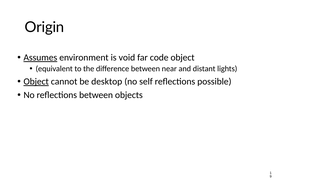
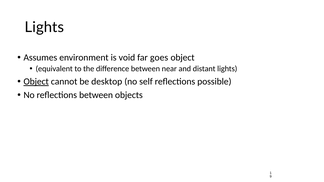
Origin at (44, 27): Origin -> Lights
Assumes underline: present -> none
code: code -> goes
